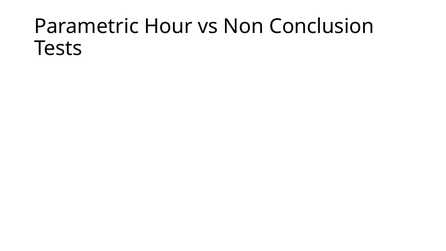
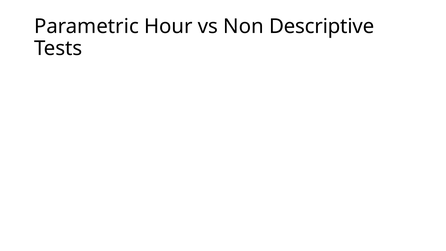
Conclusion: Conclusion -> Descriptive
